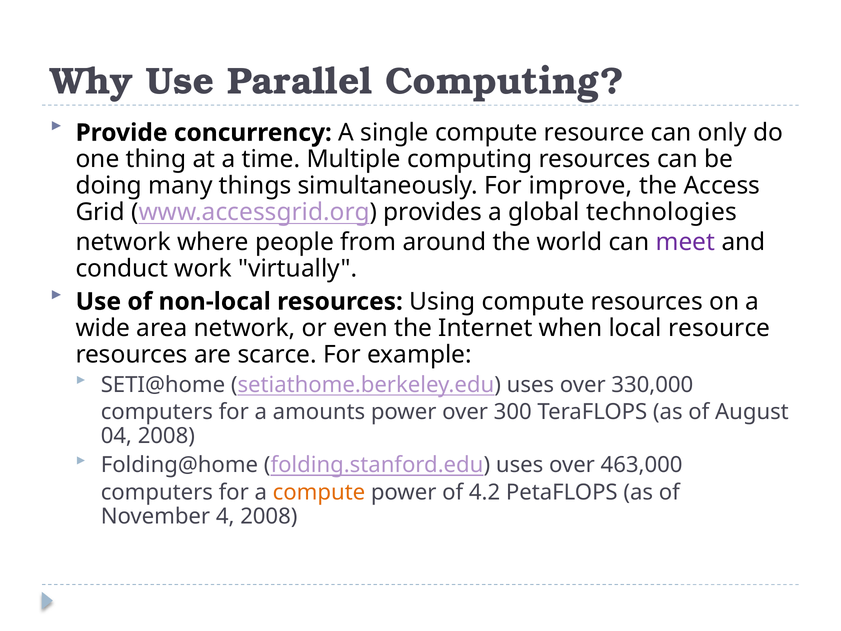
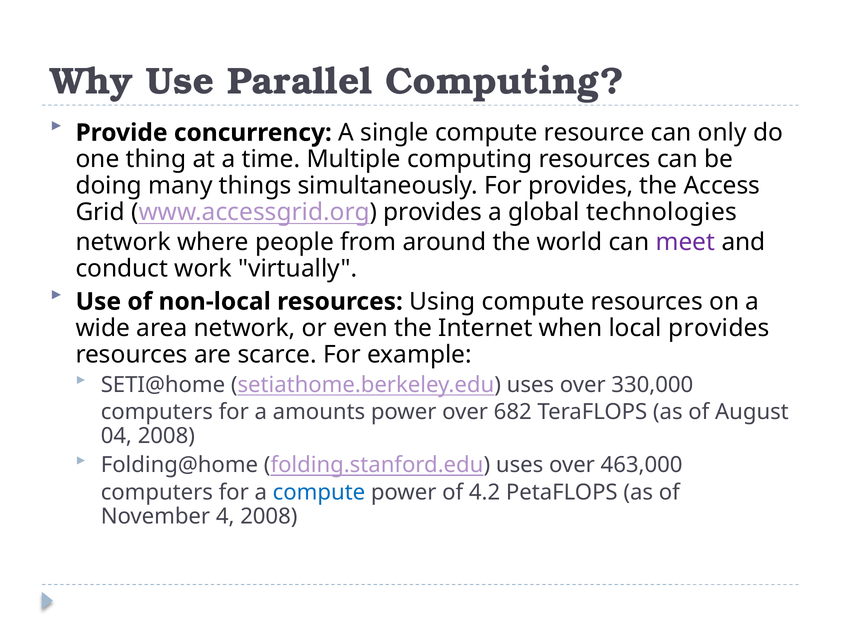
For improve: improve -> provides
local resource: resource -> provides
300: 300 -> 682
compute at (319, 492) colour: orange -> blue
